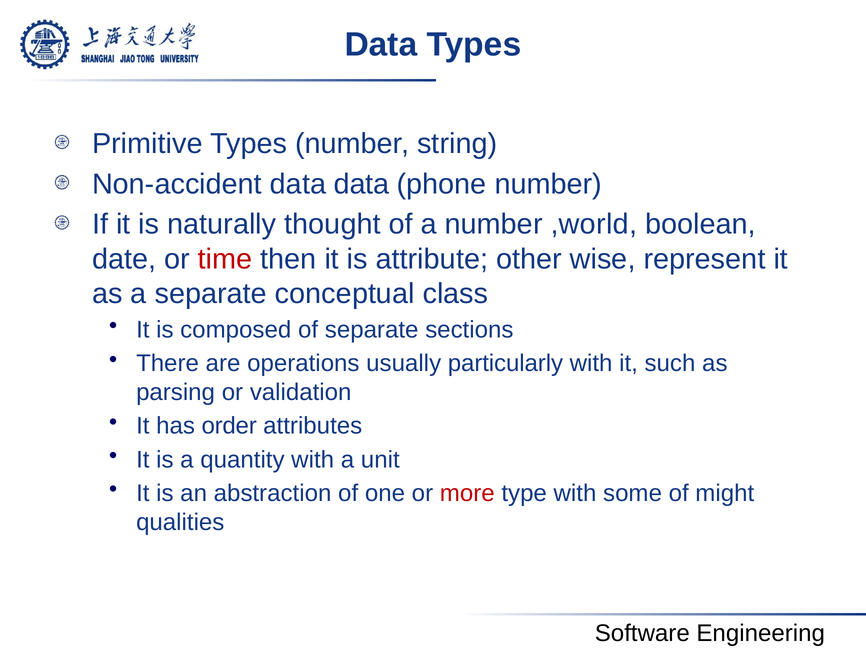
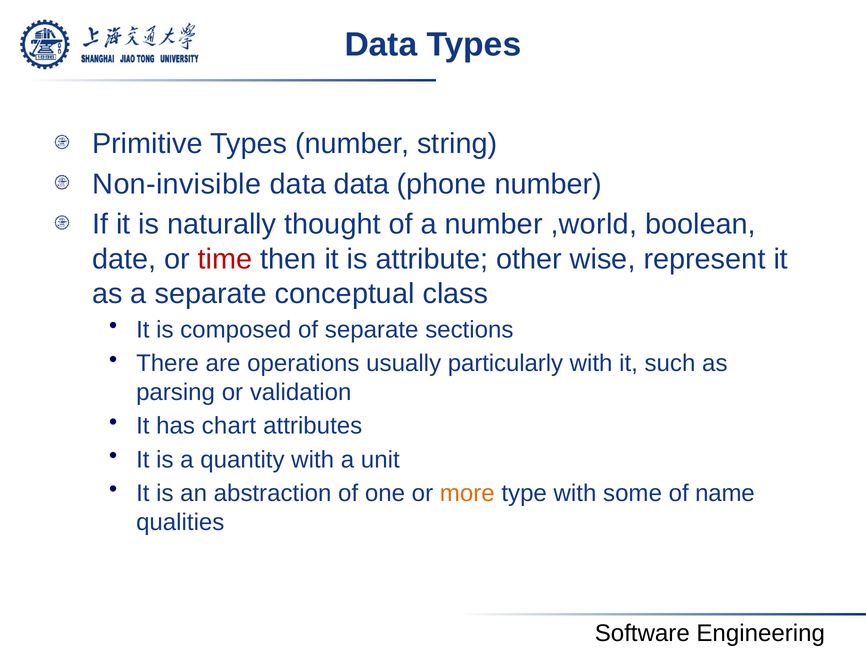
Non-accident: Non-accident -> Non-invisible
order: order -> chart
more colour: red -> orange
might: might -> name
